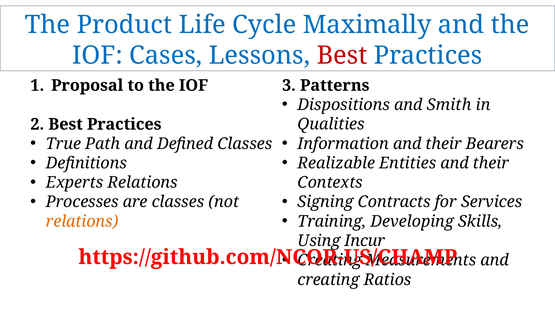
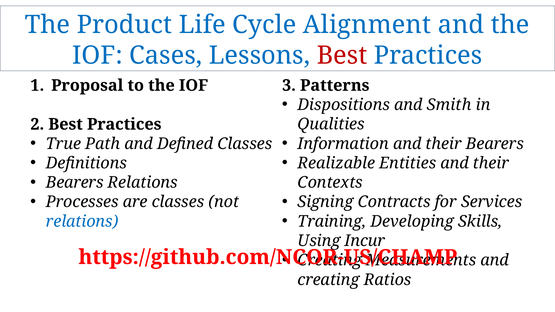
Maximally: Maximally -> Alignment
Experts at (75, 183): Experts -> Bearers
relations at (82, 222) colour: orange -> blue
